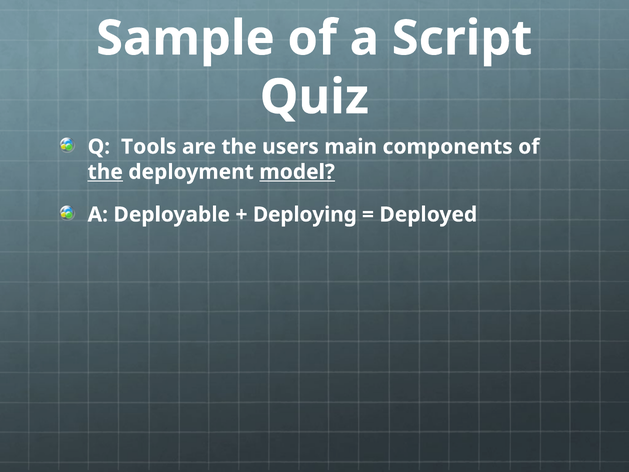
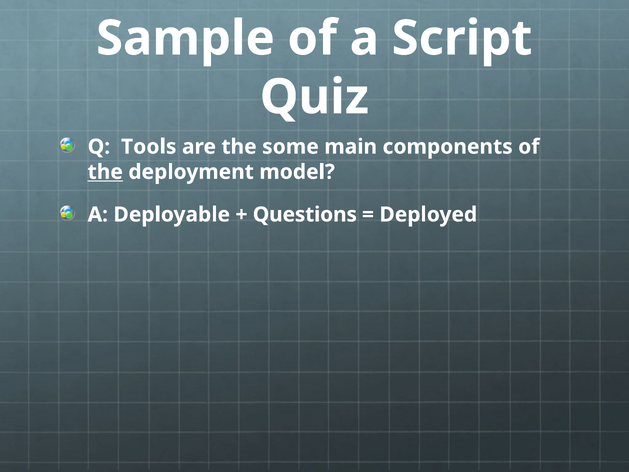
users: users -> some
model underline: present -> none
Deploying: Deploying -> Questions
